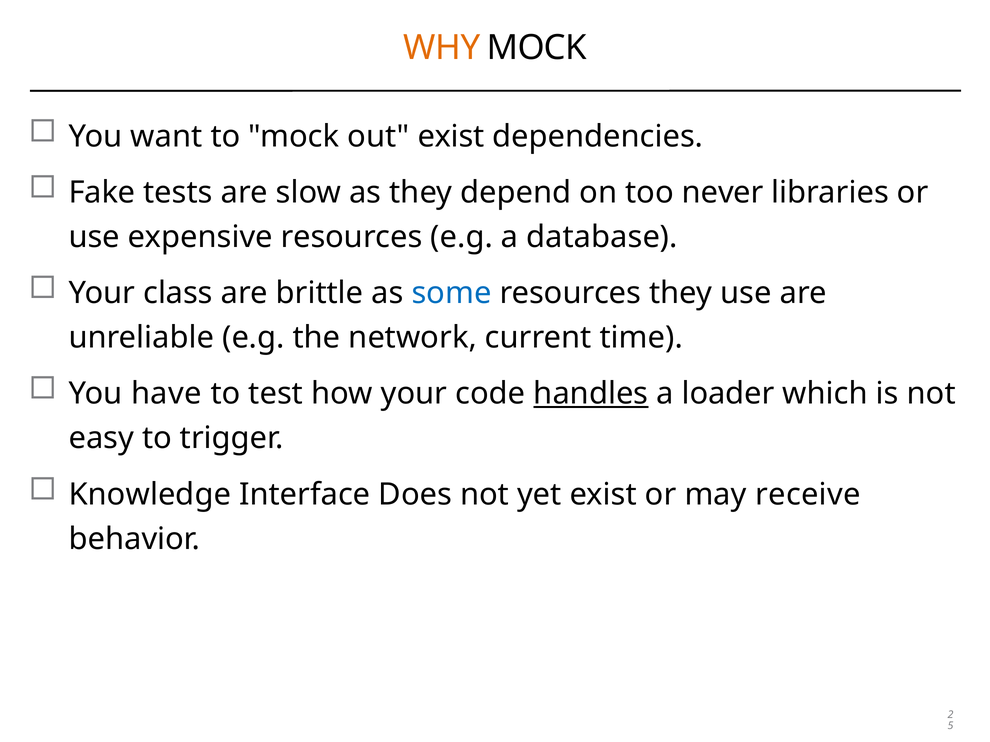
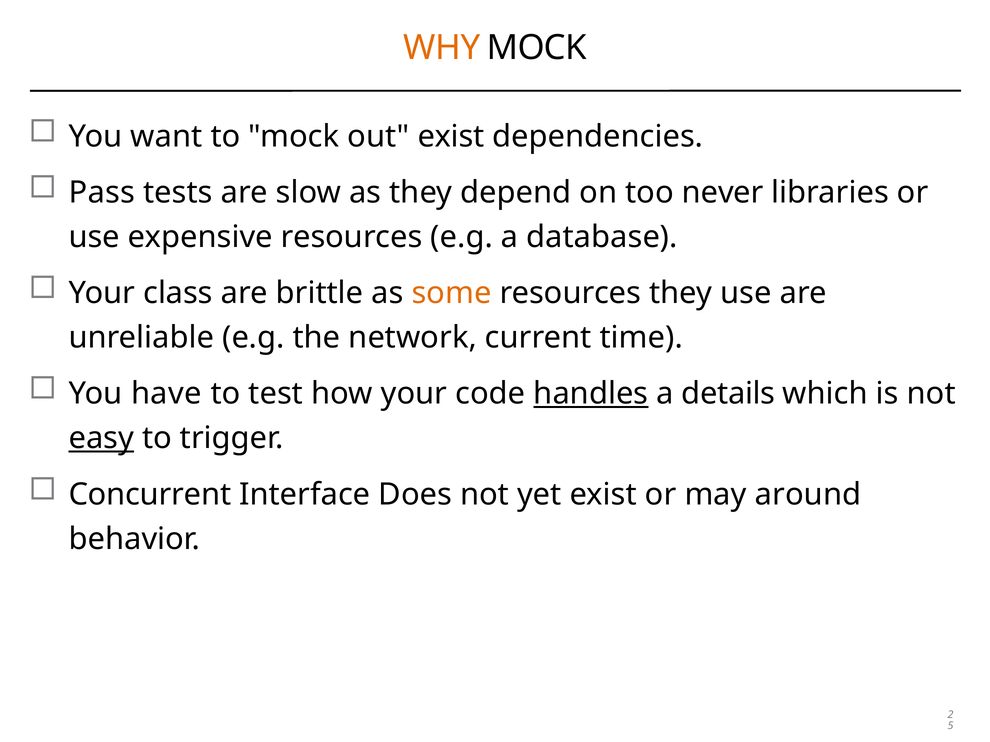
Fake: Fake -> Pass
some colour: blue -> orange
loader: loader -> details
easy underline: none -> present
Knowledge: Knowledge -> Concurrent
receive: receive -> around
